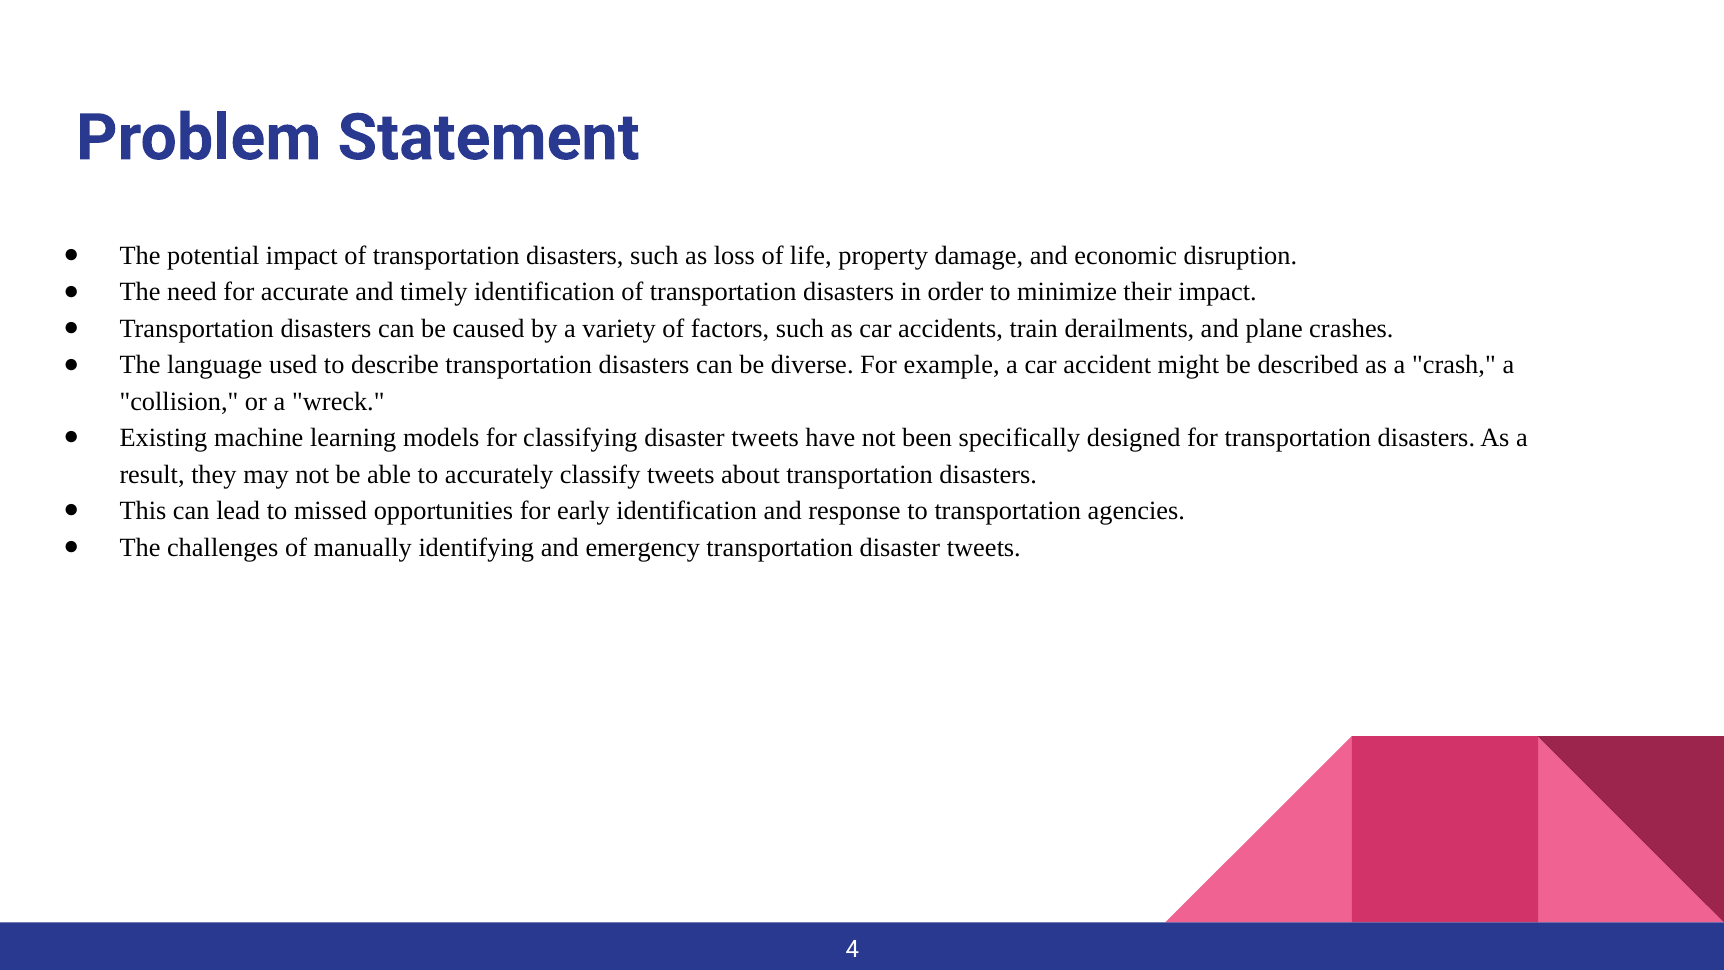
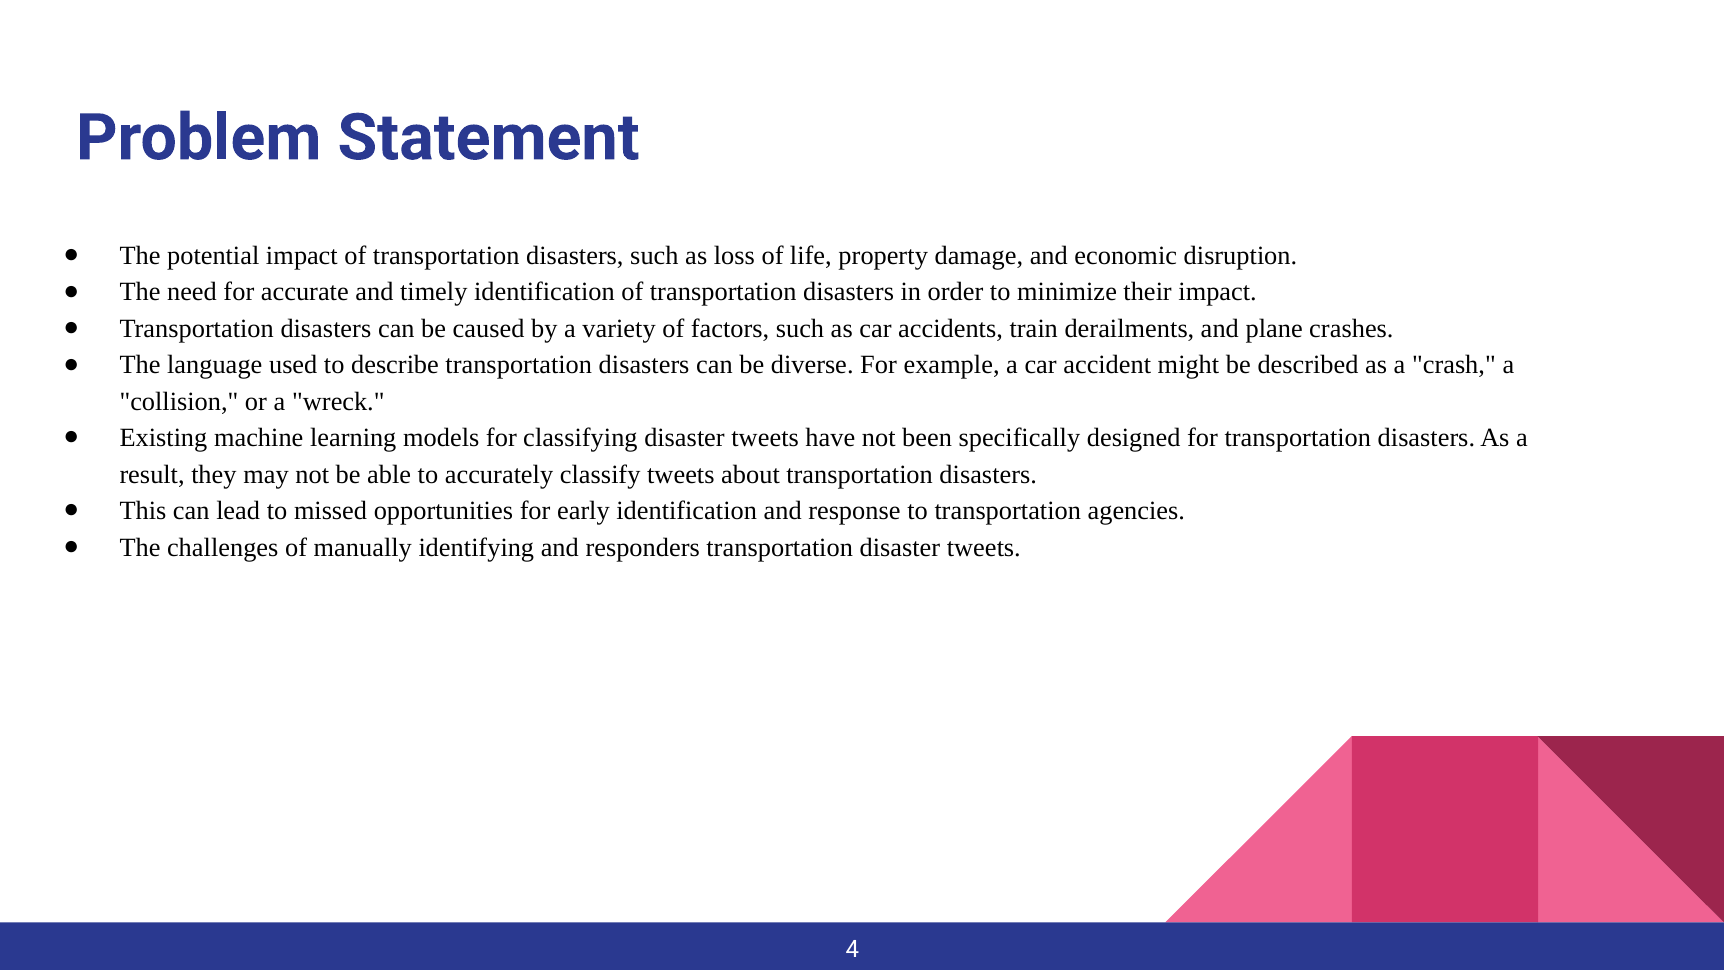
emergency: emergency -> responders
